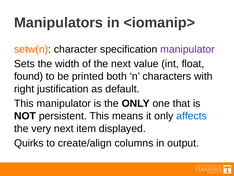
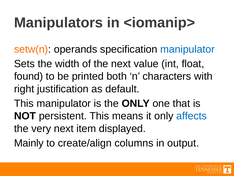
character: character -> operands
manipulator at (187, 49) colour: purple -> blue
Quirks: Quirks -> Mainly
